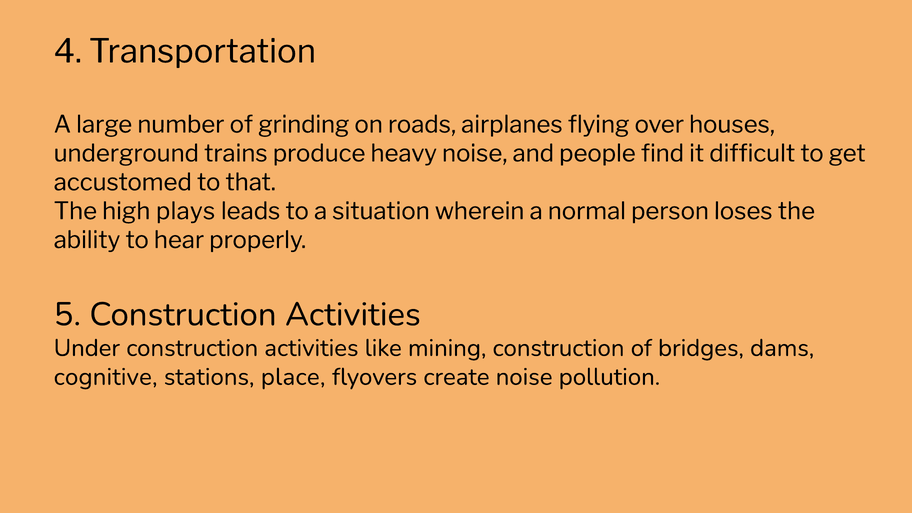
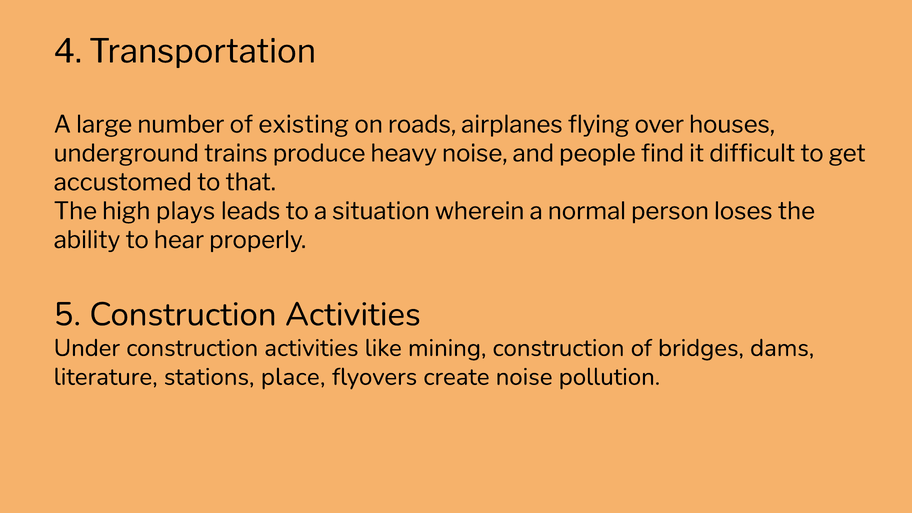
grinding: grinding -> existing
cognitive: cognitive -> literature
